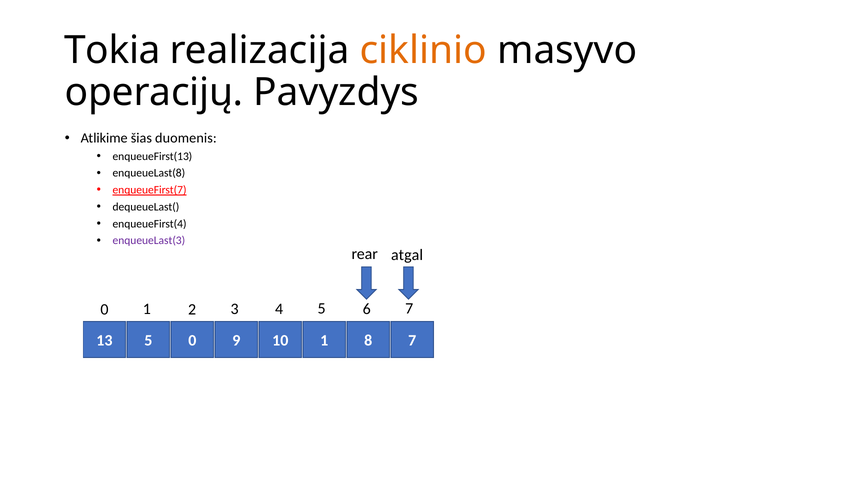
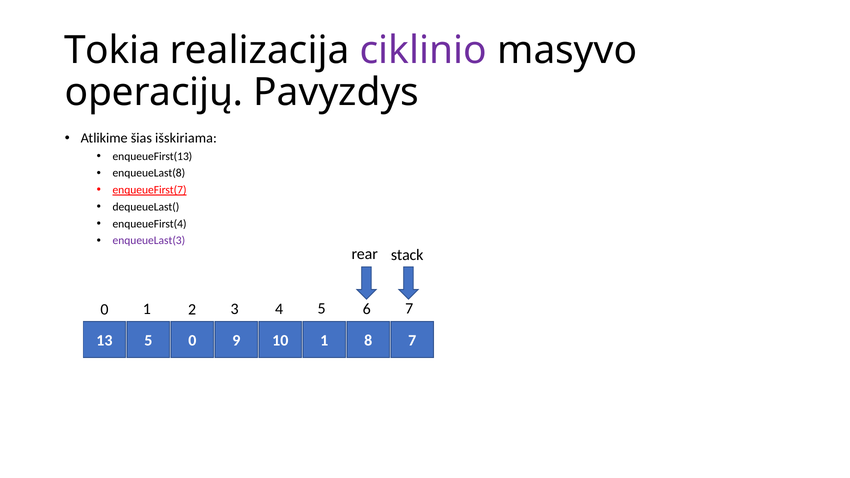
ciklinio colour: orange -> purple
duomenis: duomenis -> išskiriama
atgal: atgal -> stack
